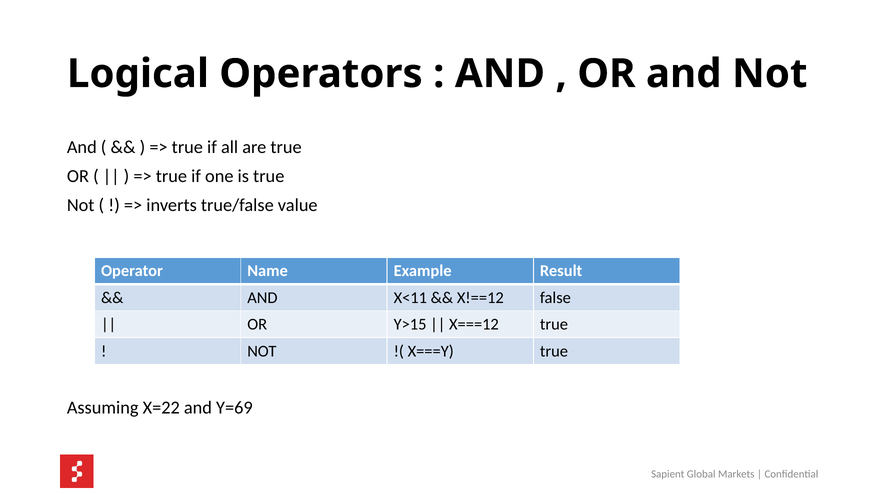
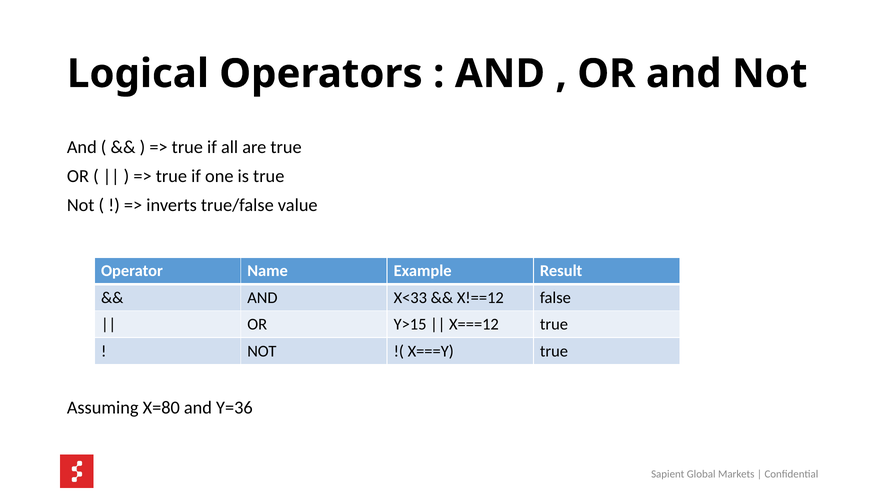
X<11: X<11 -> X<33
X=22: X=22 -> X=80
Y=69: Y=69 -> Y=36
